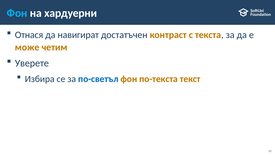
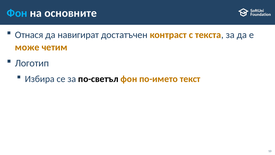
хардуерни: хардуерни -> основните
Уверете: Уверете -> Логотип
по-светъл colour: blue -> black
по-текста: по-текста -> по-името
